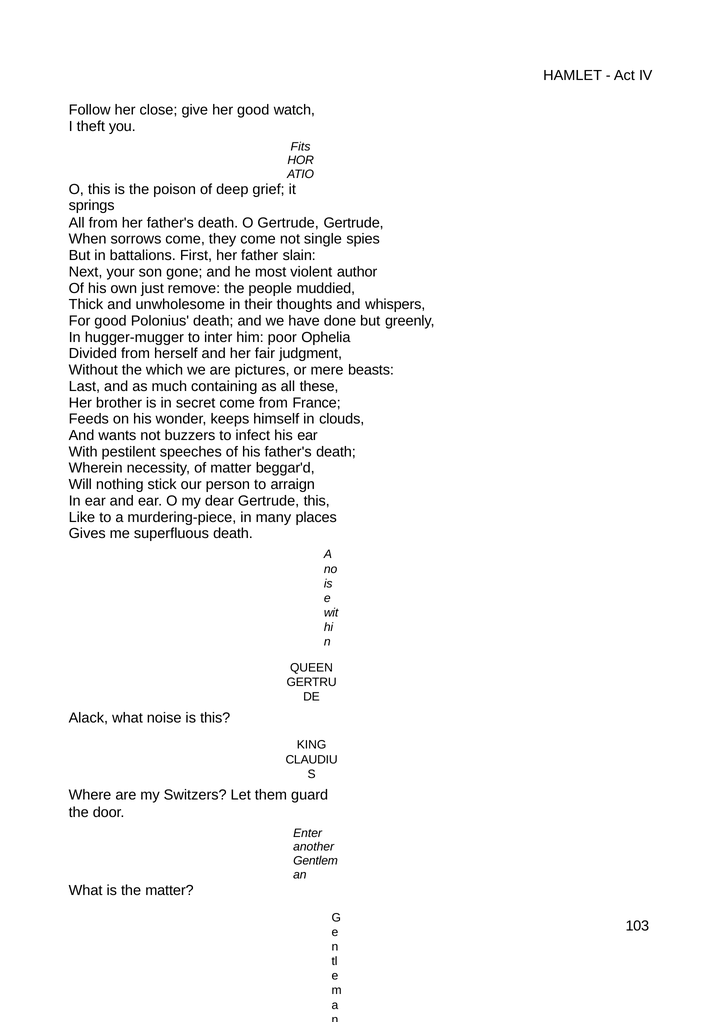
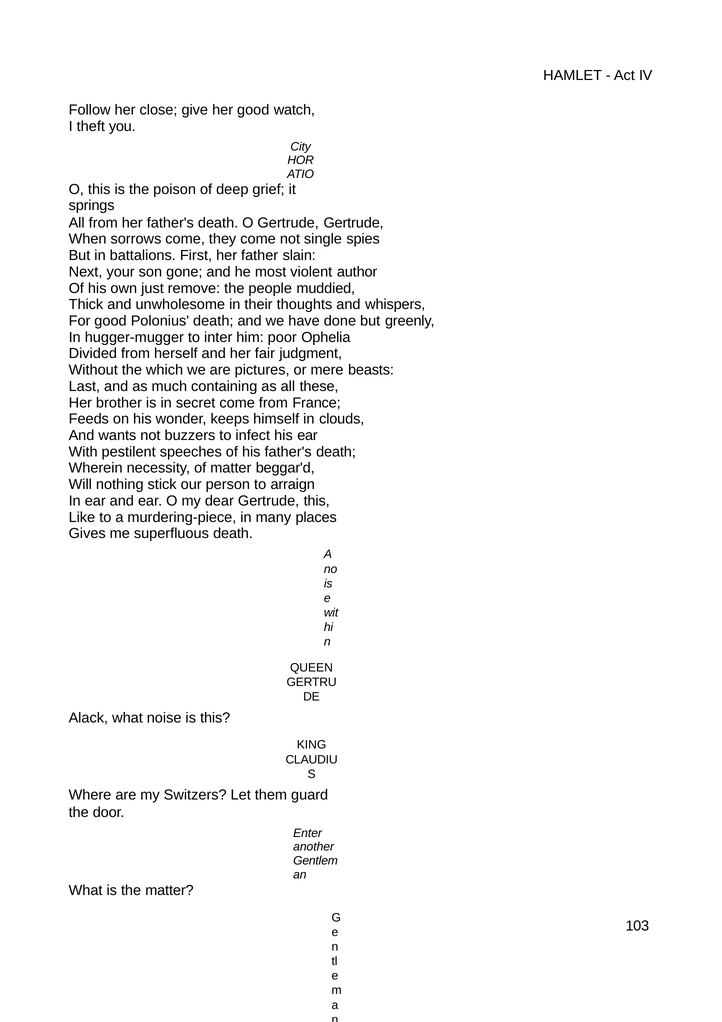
Fits: Fits -> City
